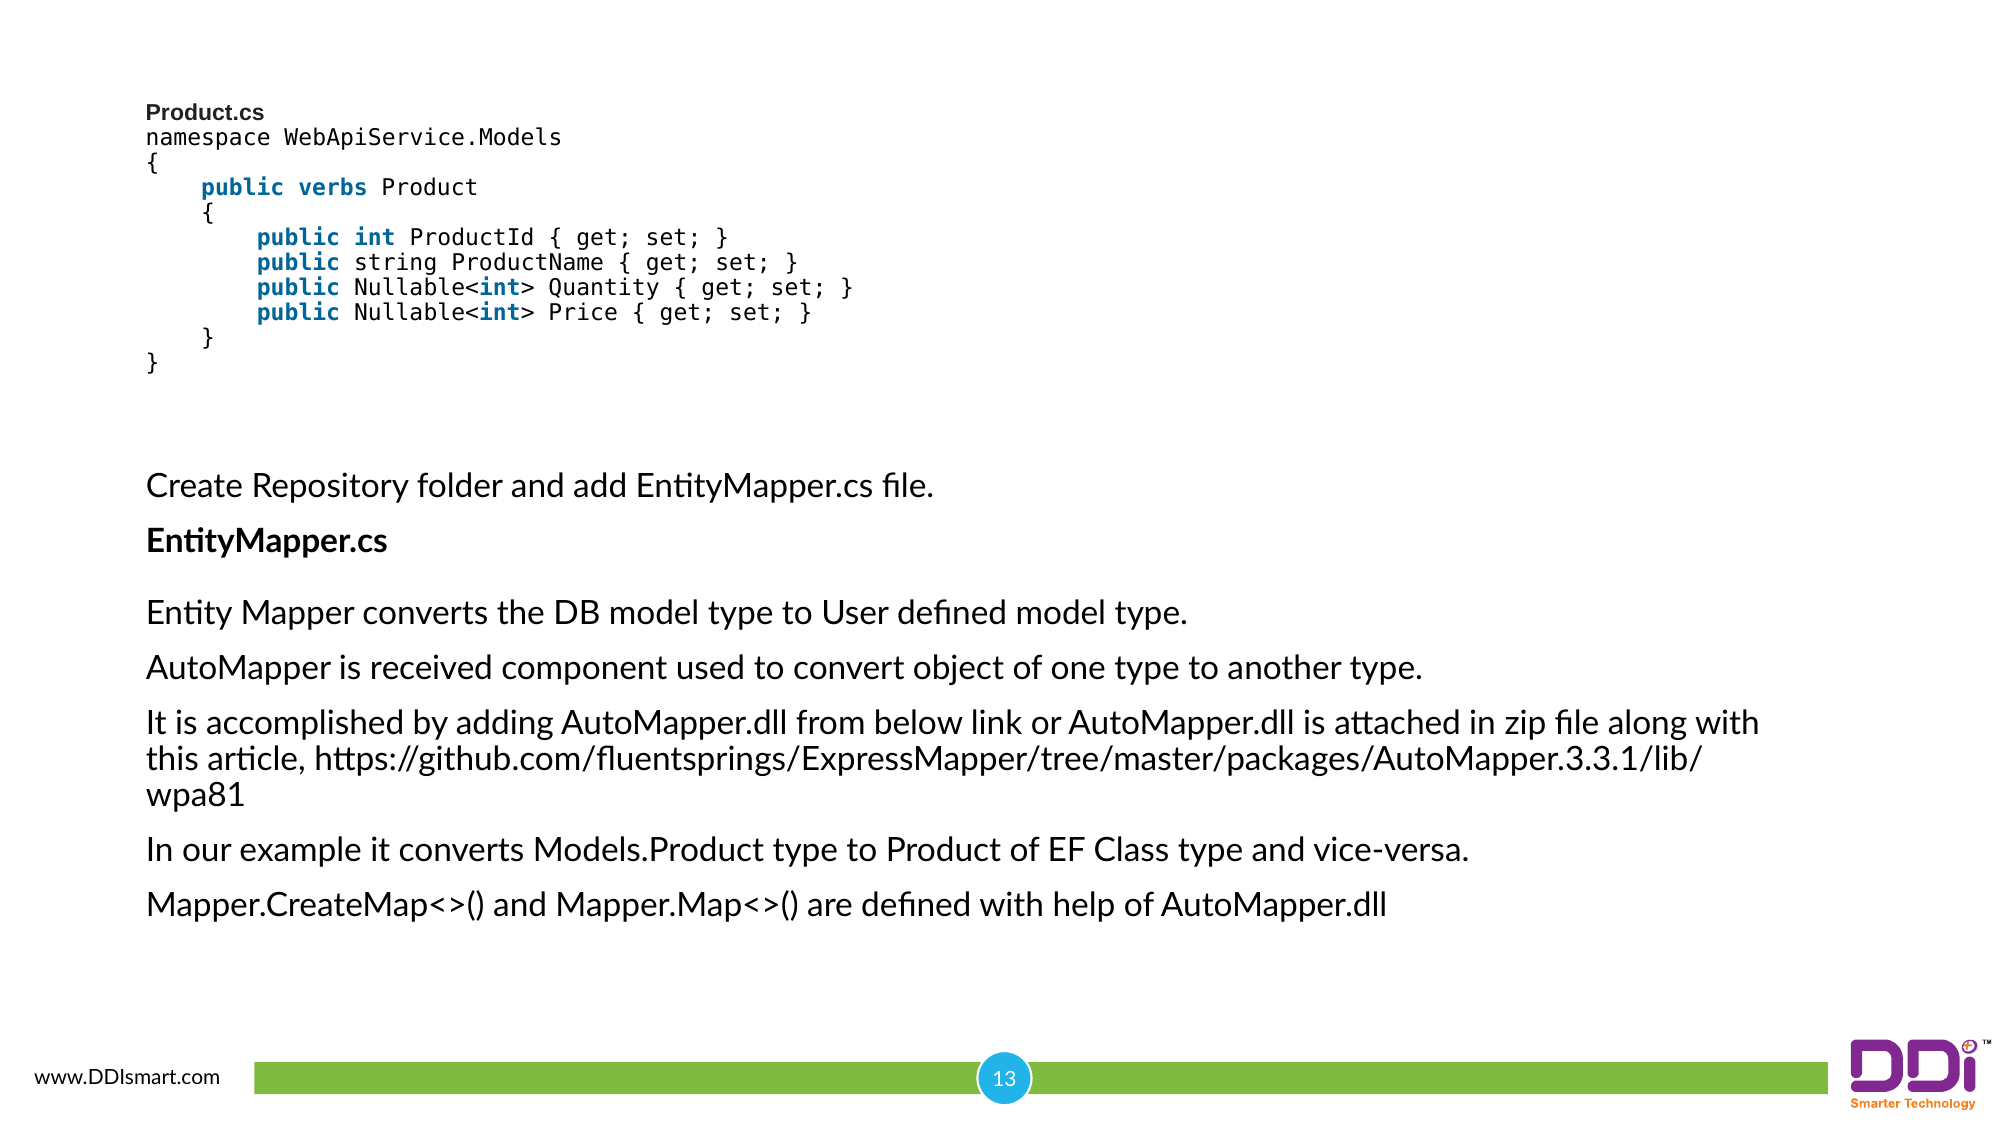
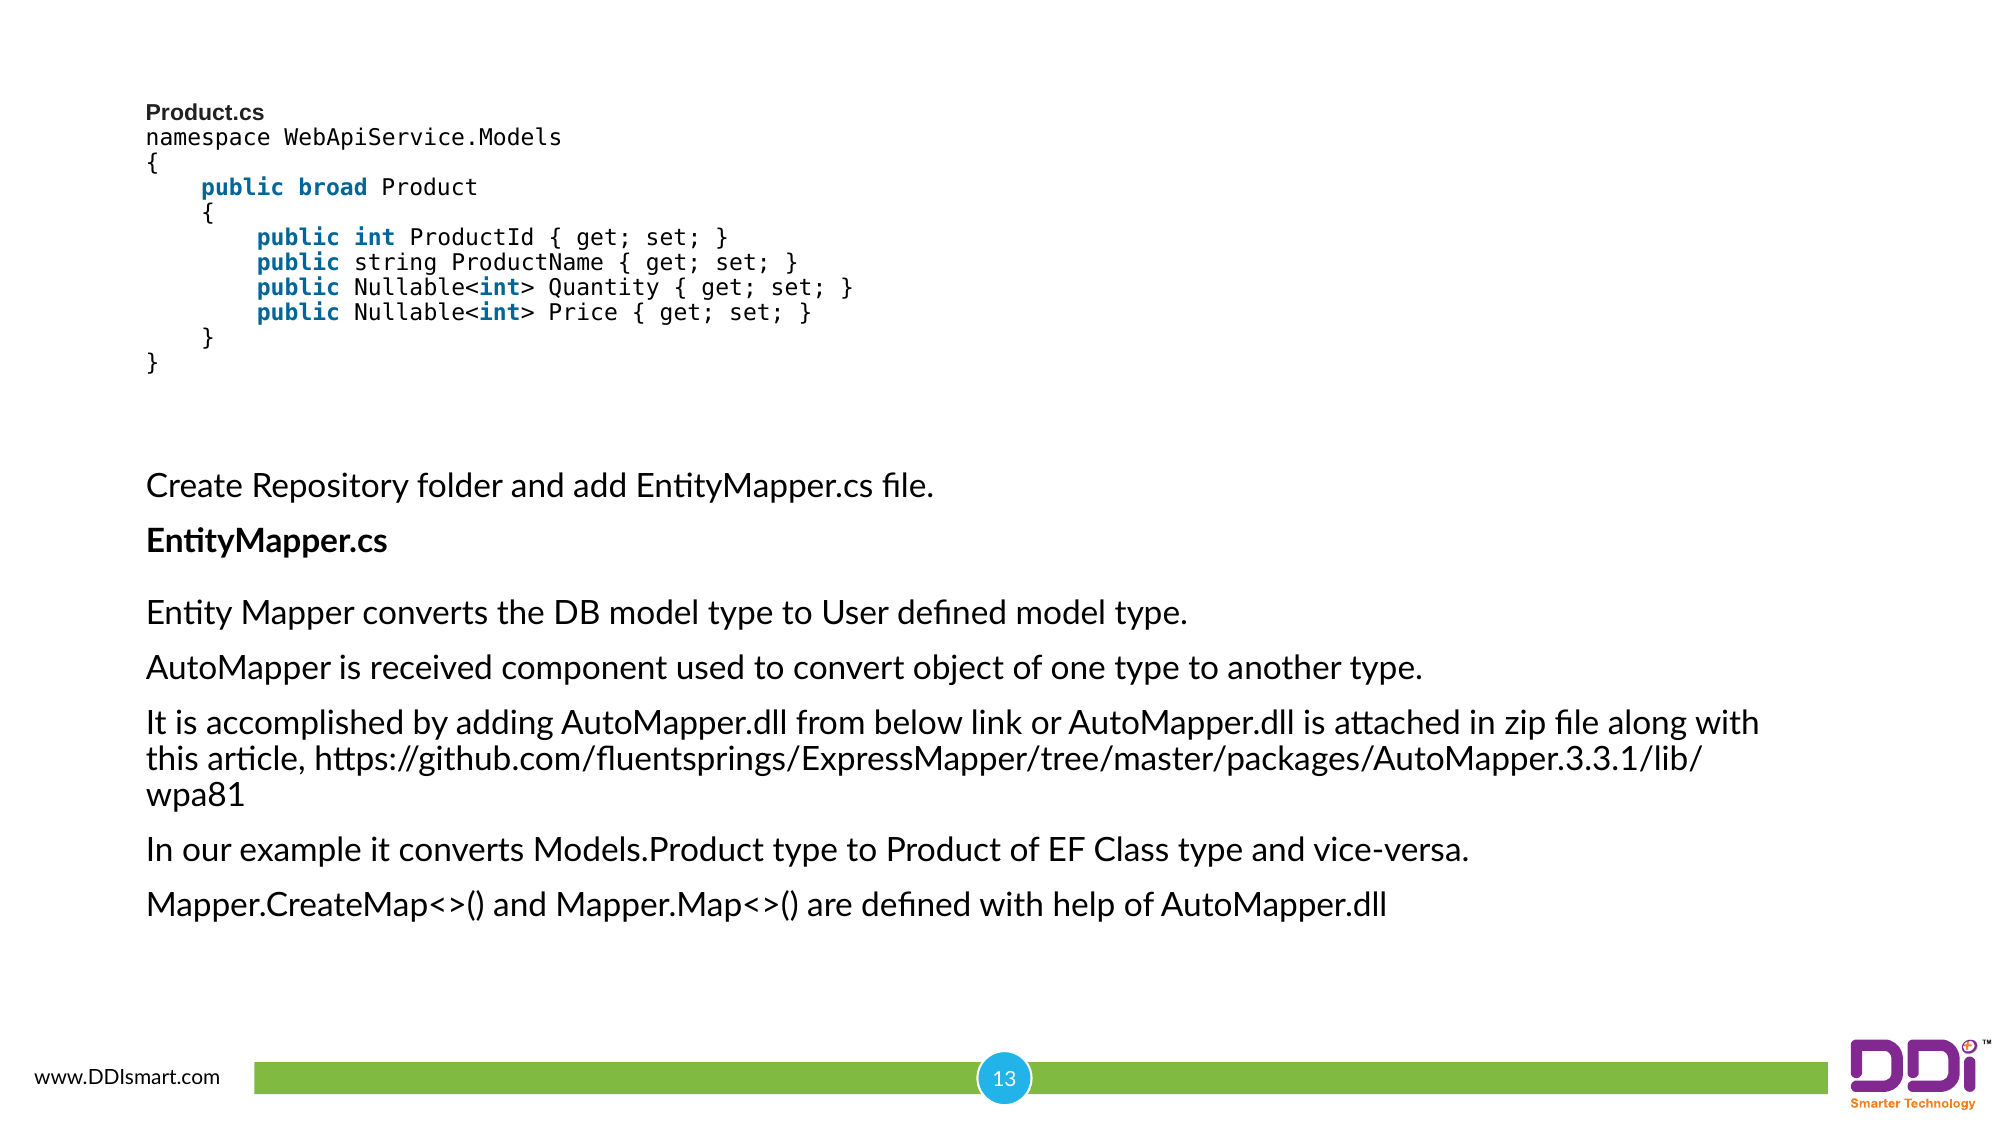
verbs: verbs -> broad
